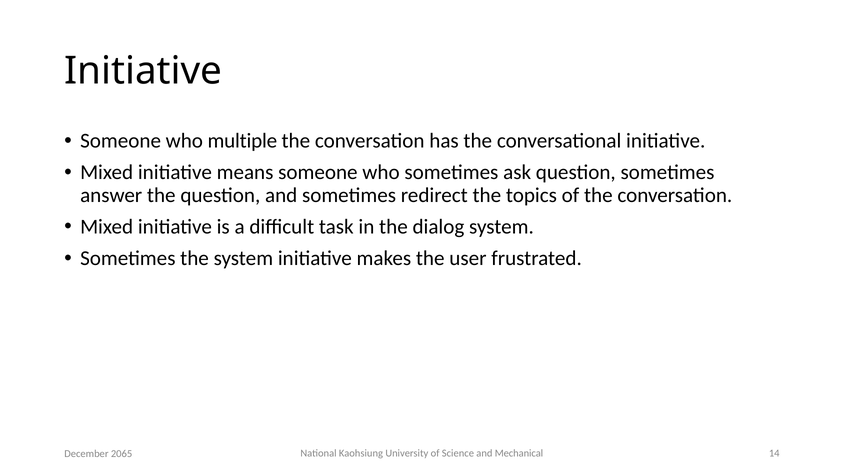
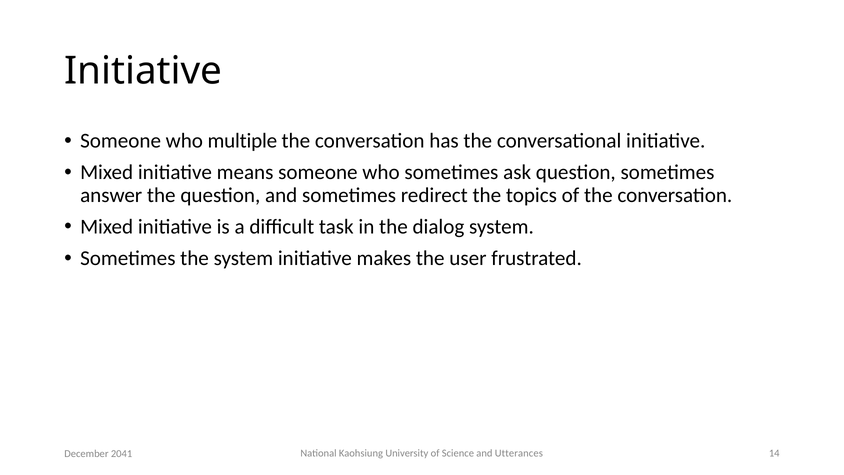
Mechanical: Mechanical -> Utterances
2065: 2065 -> 2041
